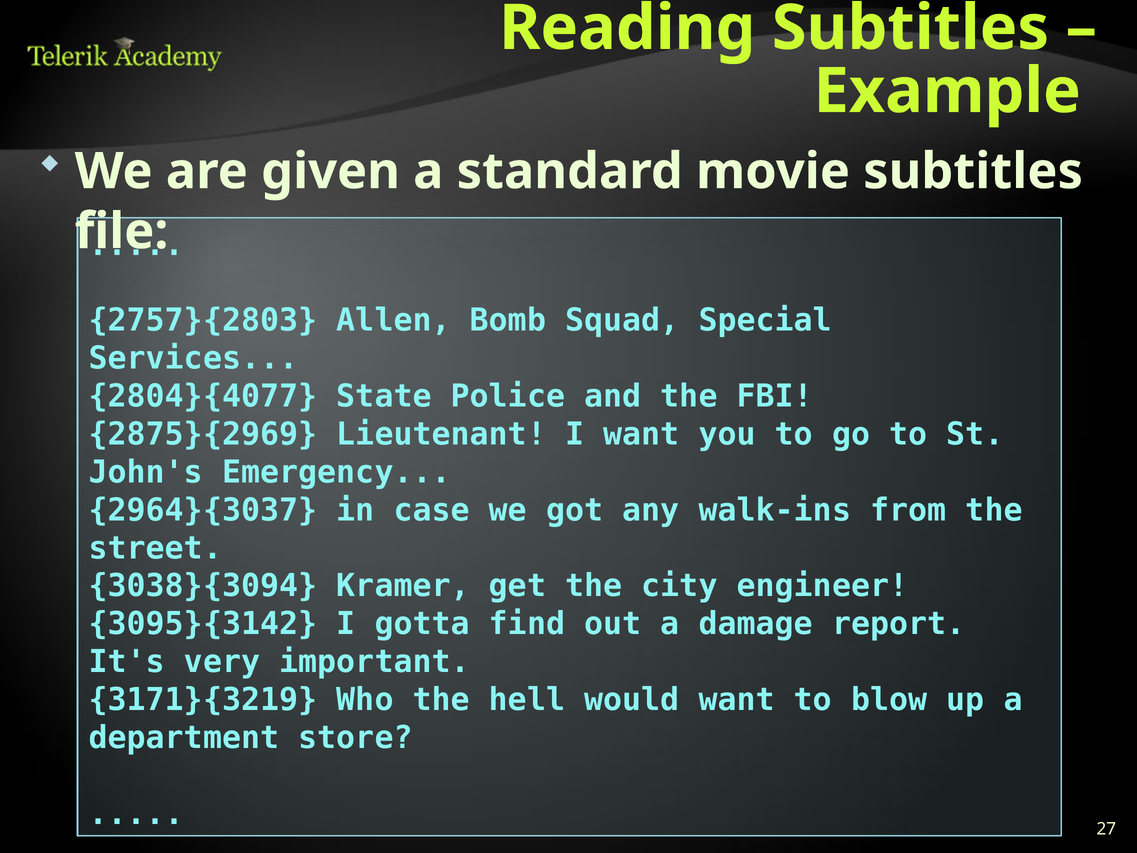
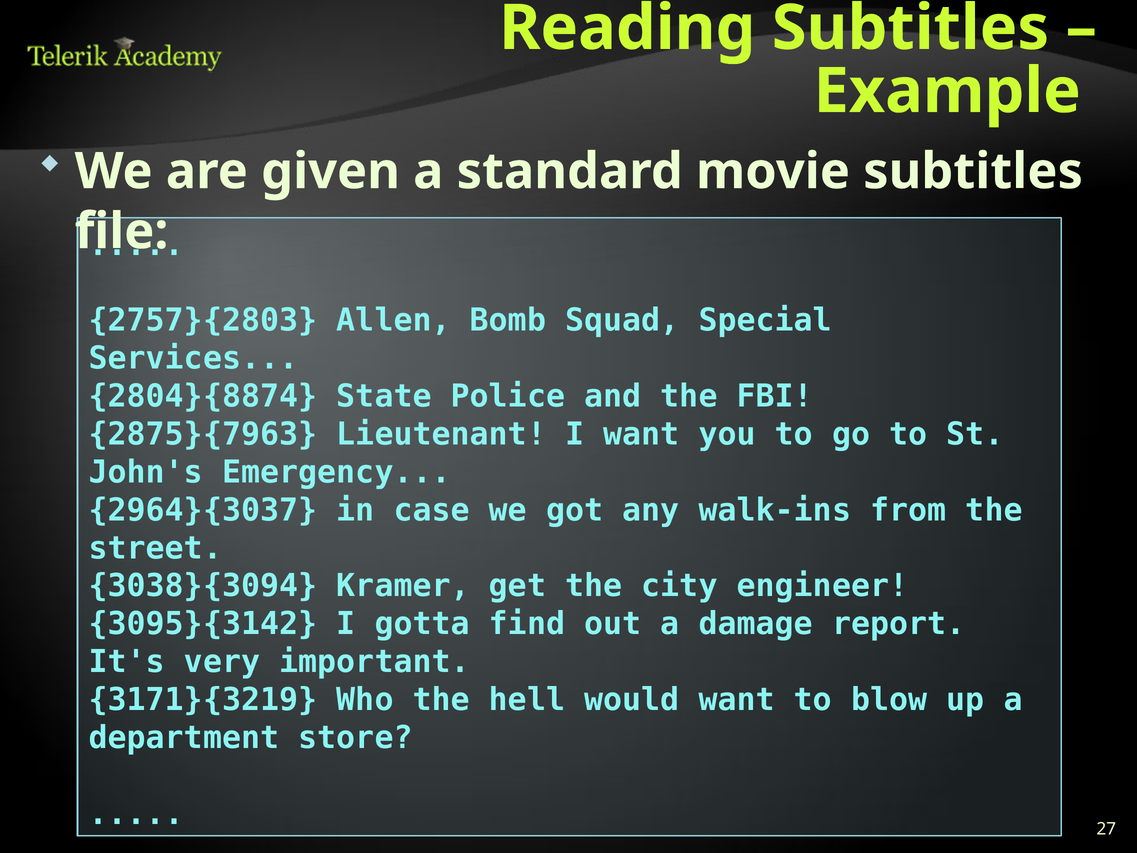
2804}{4077: 2804}{4077 -> 2804}{8874
2875}{2969: 2875}{2969 -> 2875}{7963
